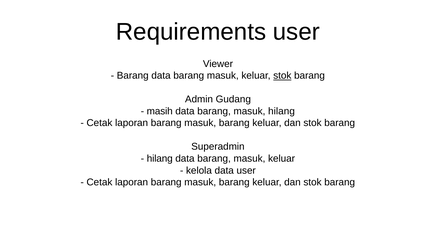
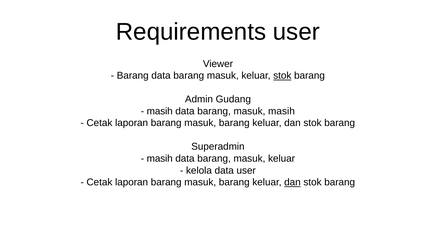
masuk hilang: hilang -> masih
hilang at (160, 159): hilang -> masih
dan at (292, 182) underline: none -> present
